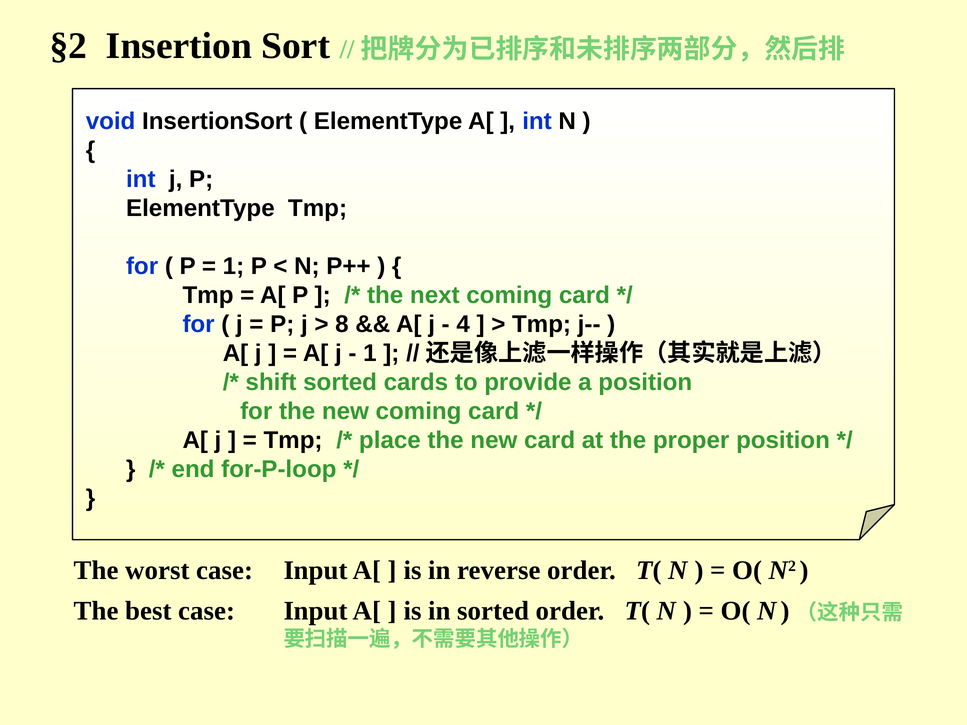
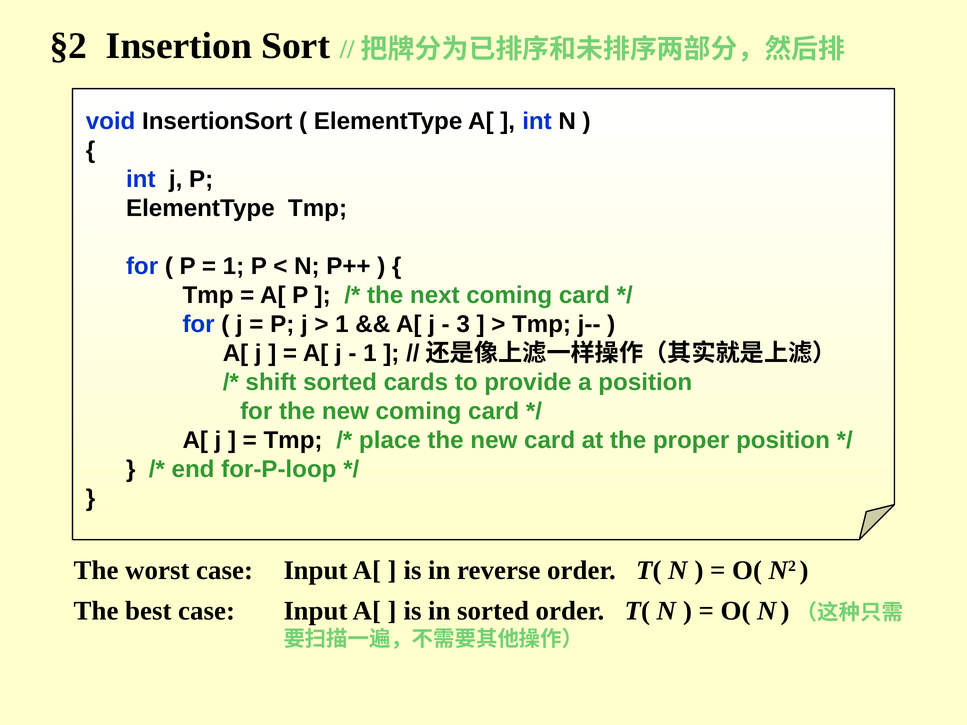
8 at (342, 324): 8 -> 1
4: 4 -> 3
